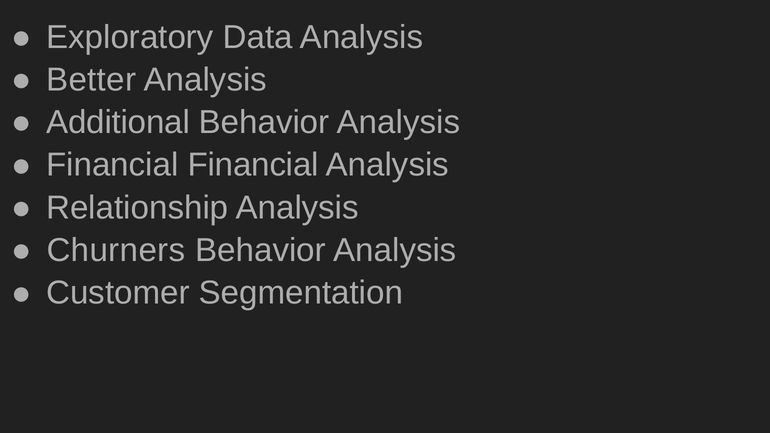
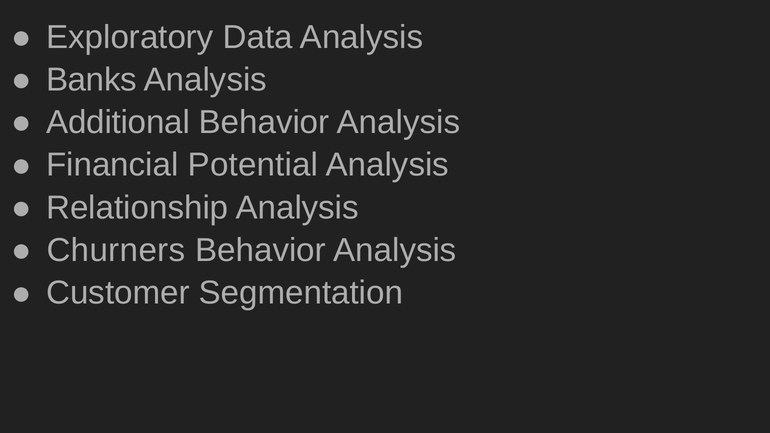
Better: Better -> Banks
Financial Financial: Financial -> Potential
